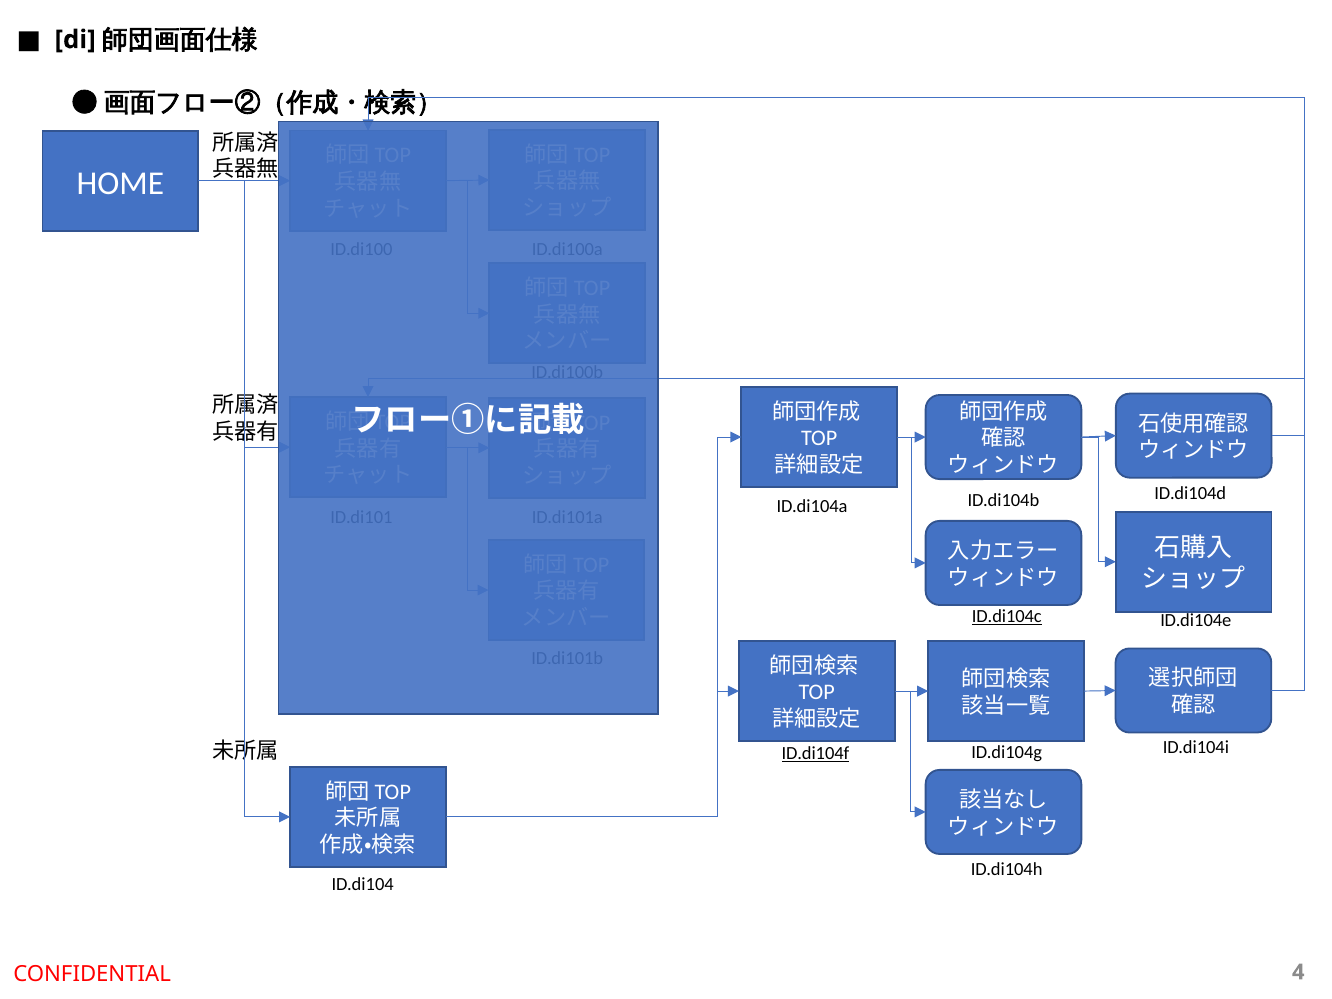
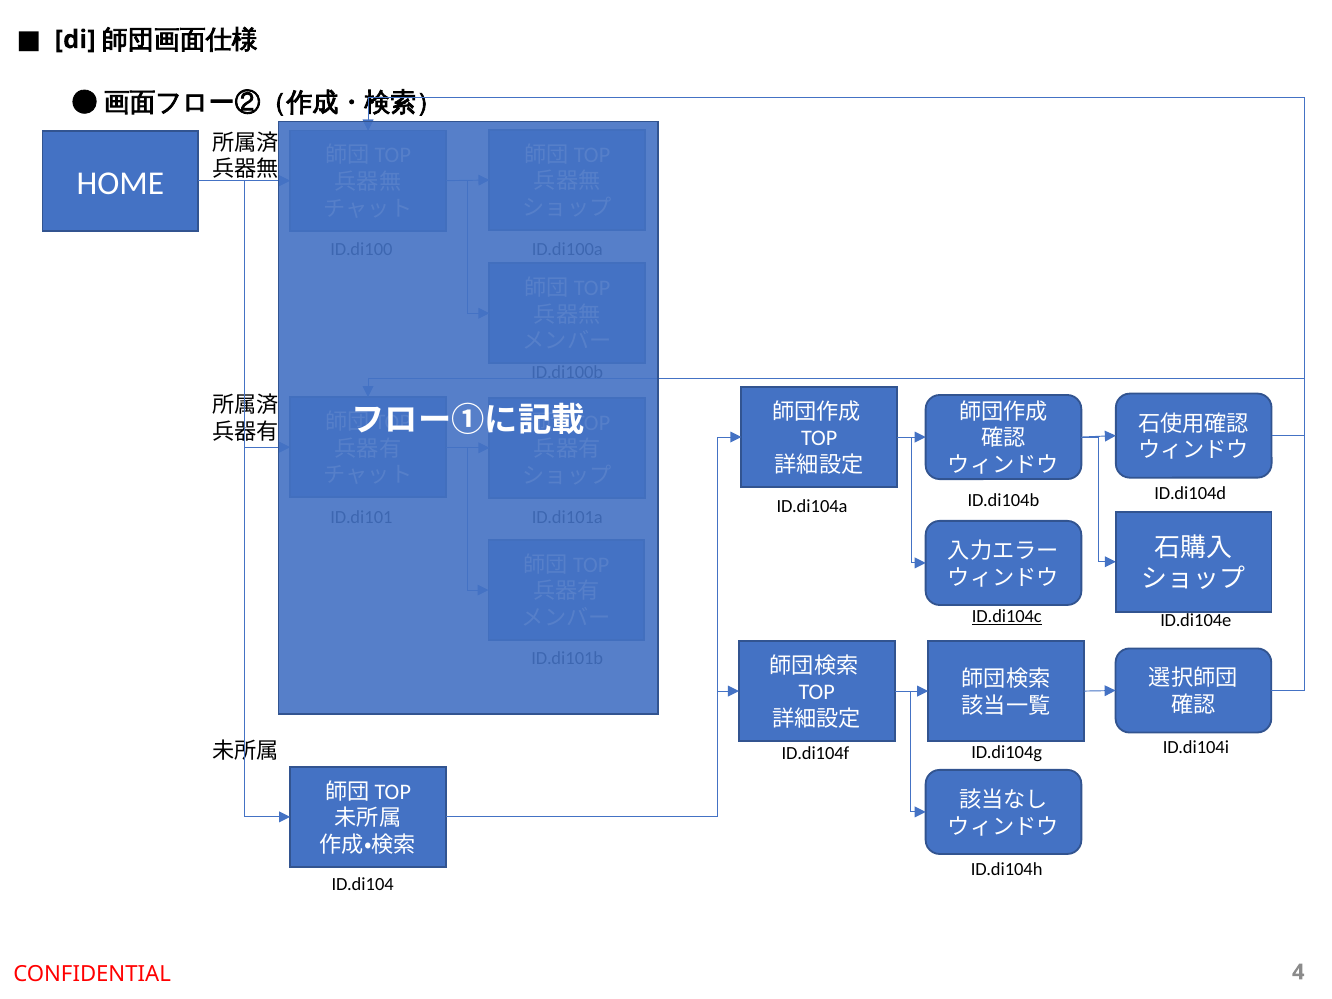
ID.di104f underline: present -> none
